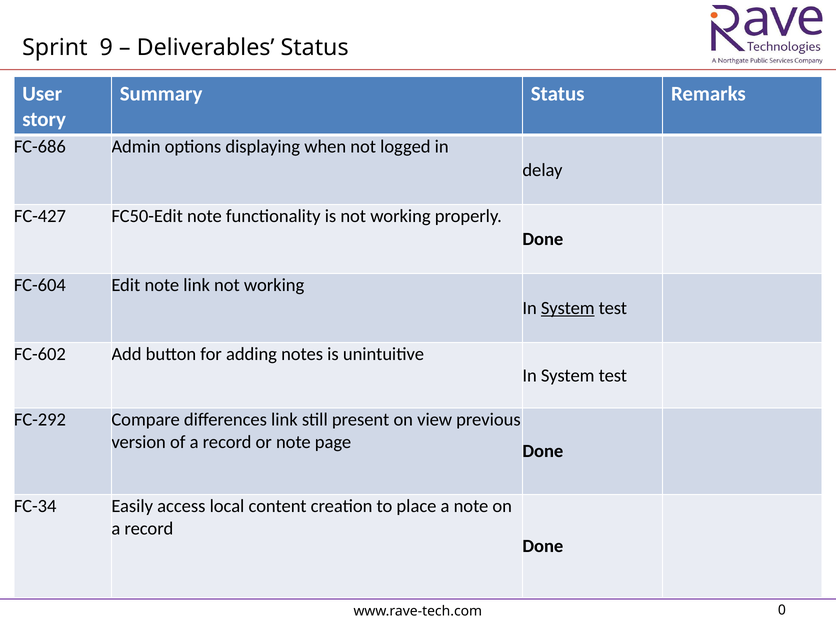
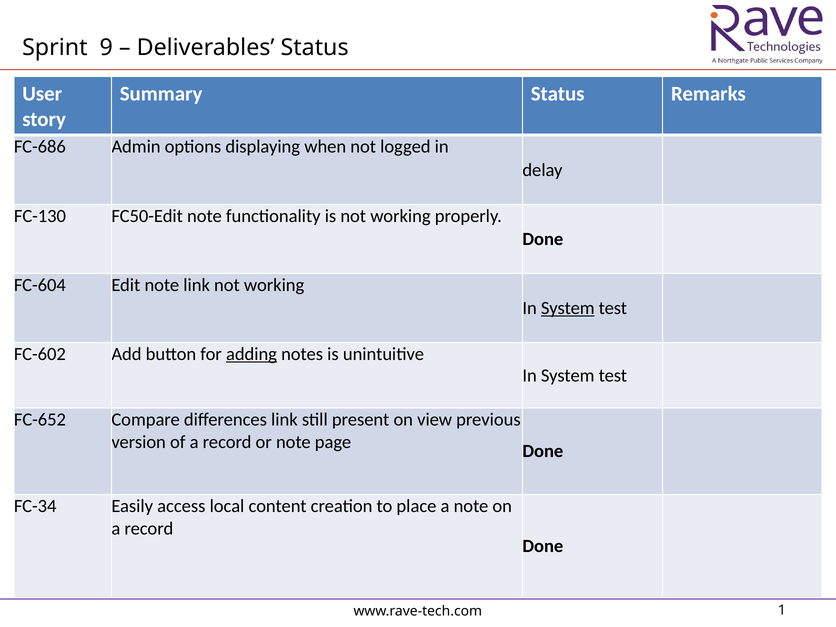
FC-427: FC-427 -> FC-130
adding underline: none -> present
FC-292: FC-292 -> FC-652
0: 0 -> 1
